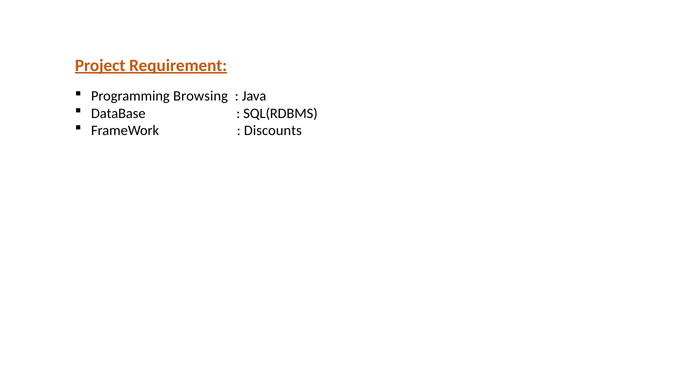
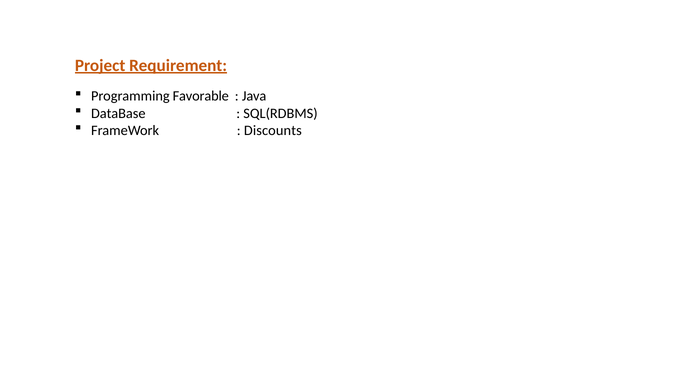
Browsing: Browsing -> Favorable
